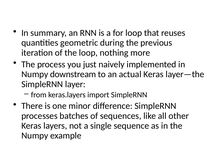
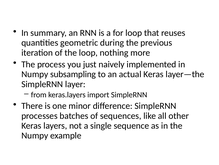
downstream: downstream -> subsampling
